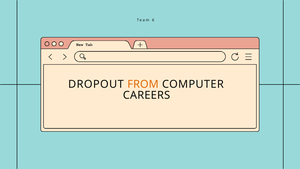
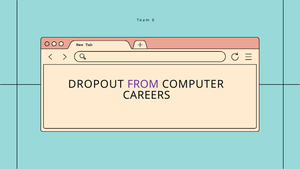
FROM colour: orange -> purple
